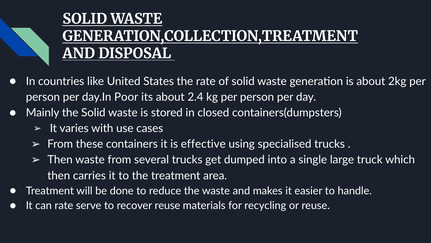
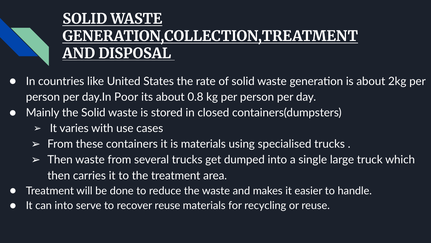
2.4: 2.4 -> 0.8
is effective: effective -> materials
can rate: rate -> into
